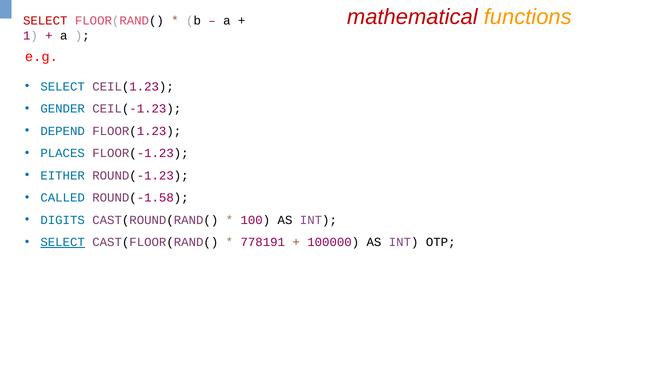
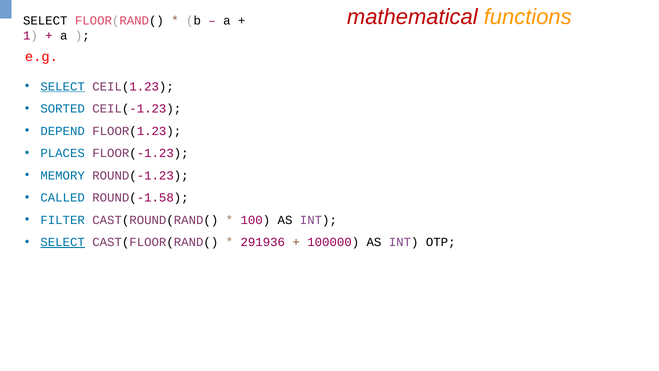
SELECT at (45, 21) colour: red -> black
SELECT at (63, 86) underline: none -> present
GENDER: GENDER -> SORTED
EITHER: EITHER -> MEMORY
DIGITS: DIGITS -> FILTER
778191: 778191 -> 291936
